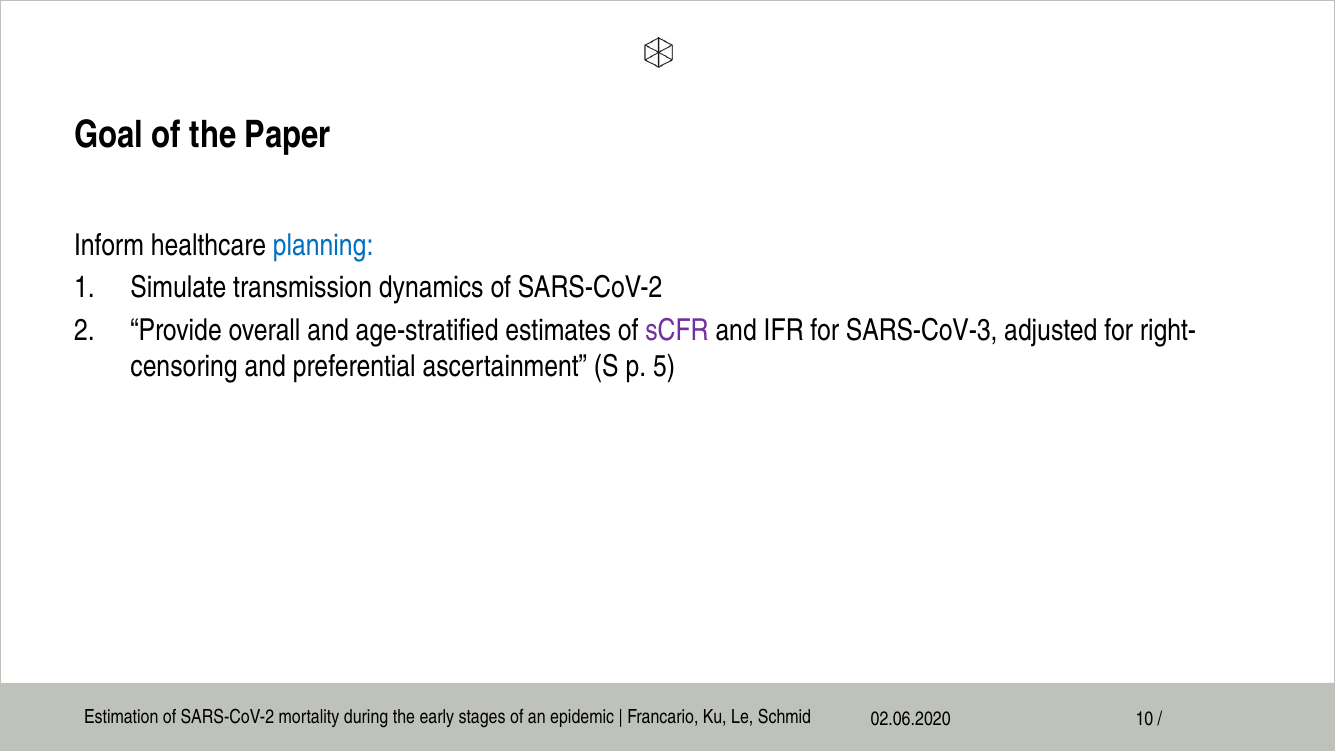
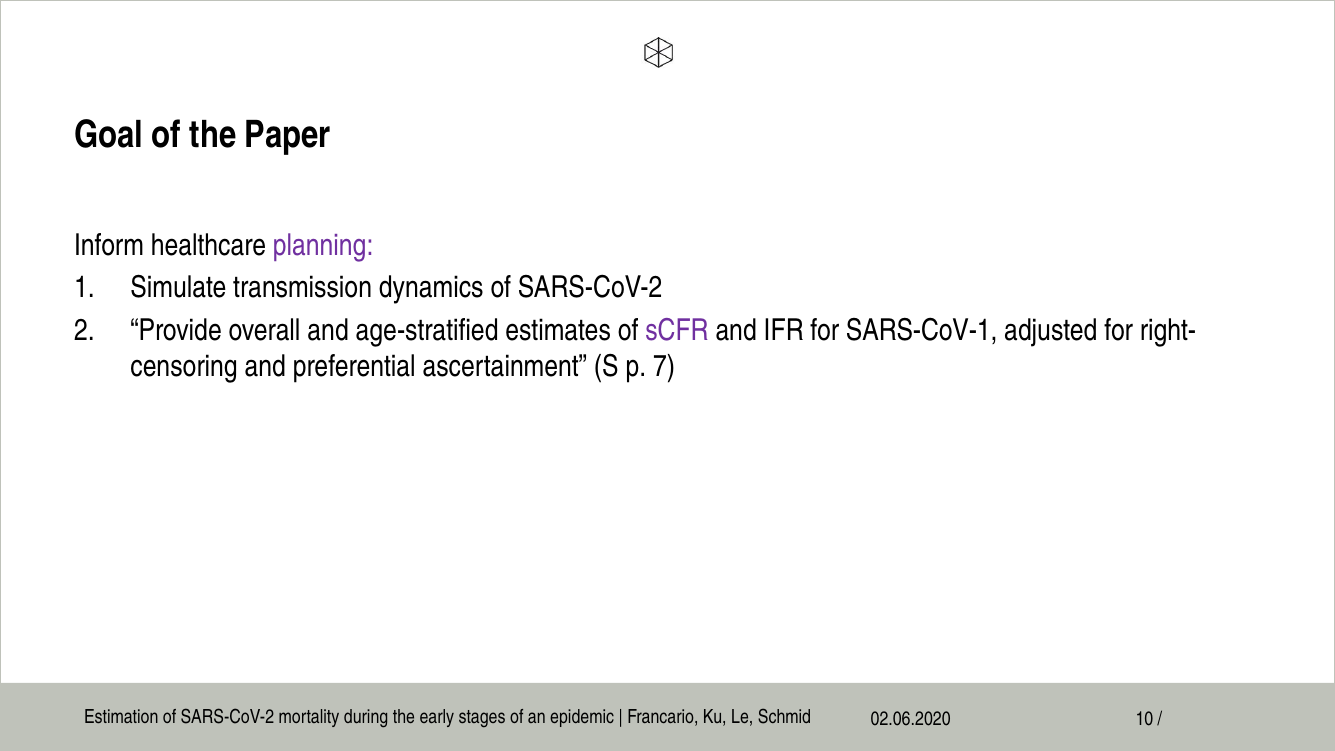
planning colour: blue -> purple
SARS-CoV-3: SARS-CoV-3 -> SARS-CoV-1
5: 5 -> 7
